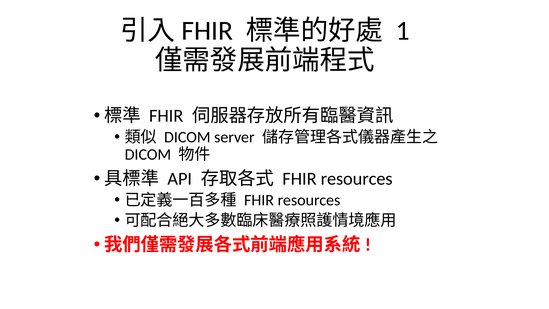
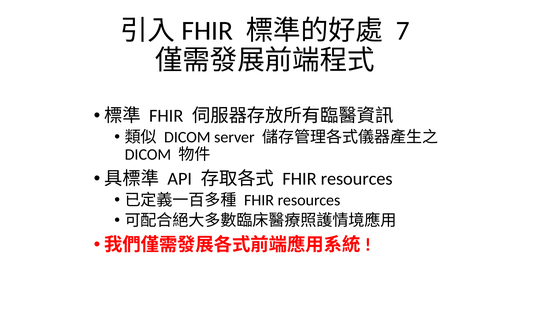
1: 1 -> 7
